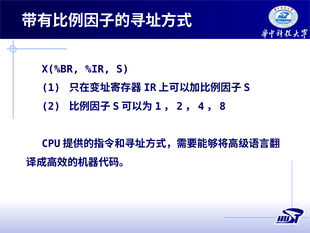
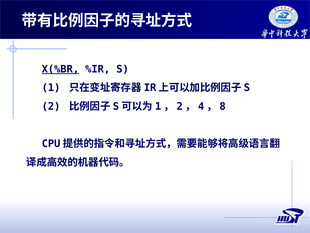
X(%BR underline: none -> present
